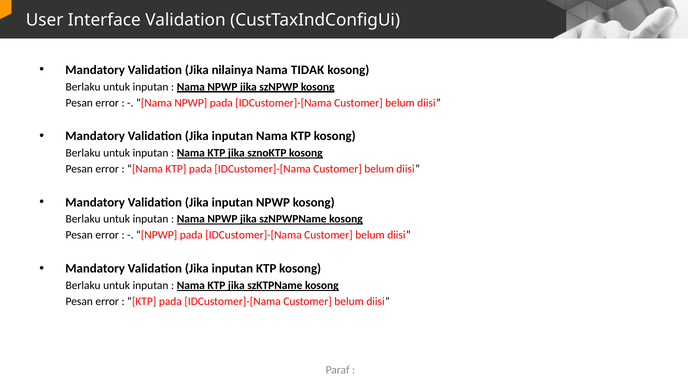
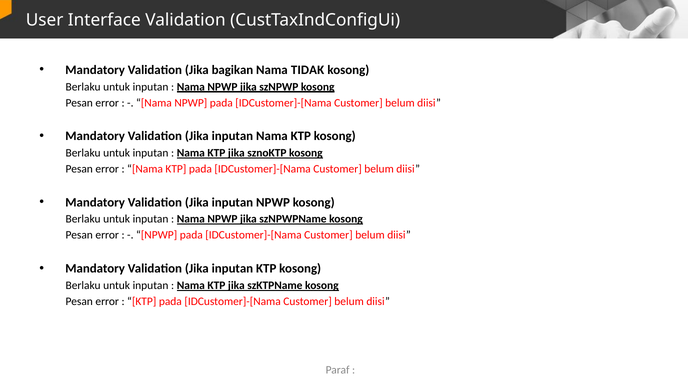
nilainya: nilainya -> bagikan
